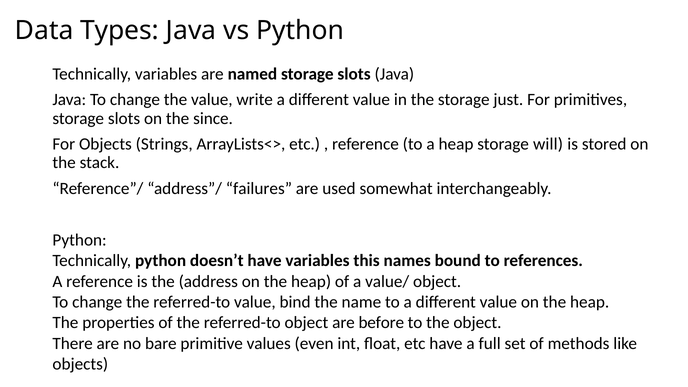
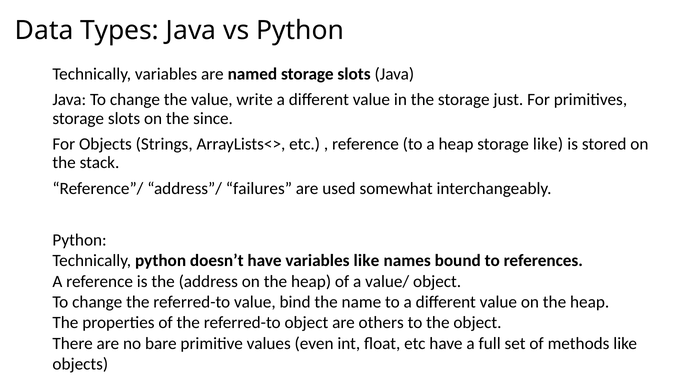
storage will: will -> like
variables this: this -> like
before: before -> others
